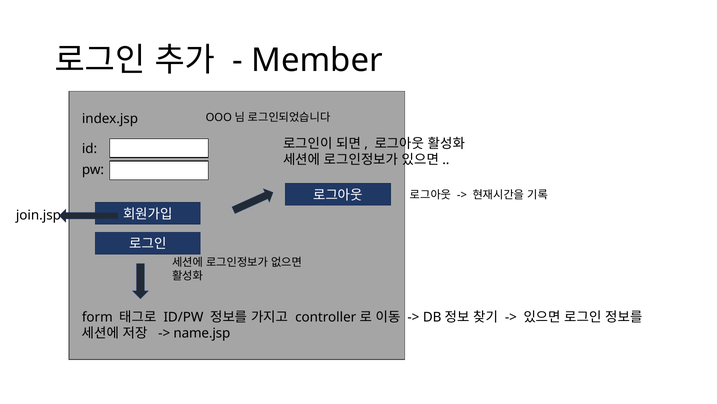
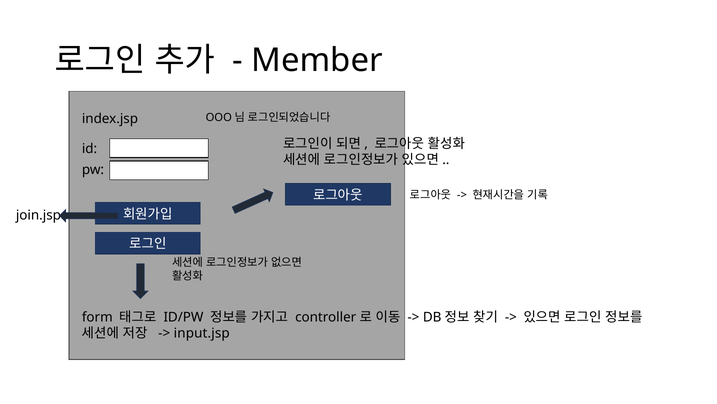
name.jsp: name.jsp -> input.jsp
